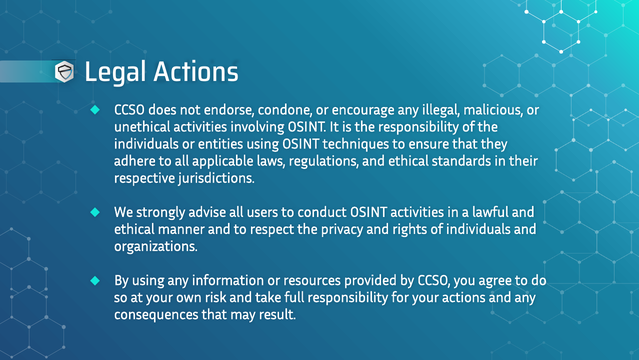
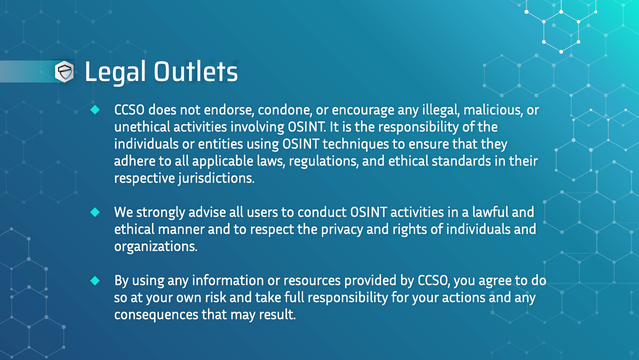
Legal Actions: Actions -> Outlets
